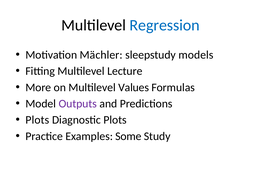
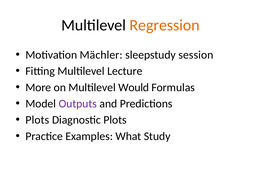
Regression colour: blue -> orange
models: models -> session
Values: Values -> Would
Some: Some -> What
